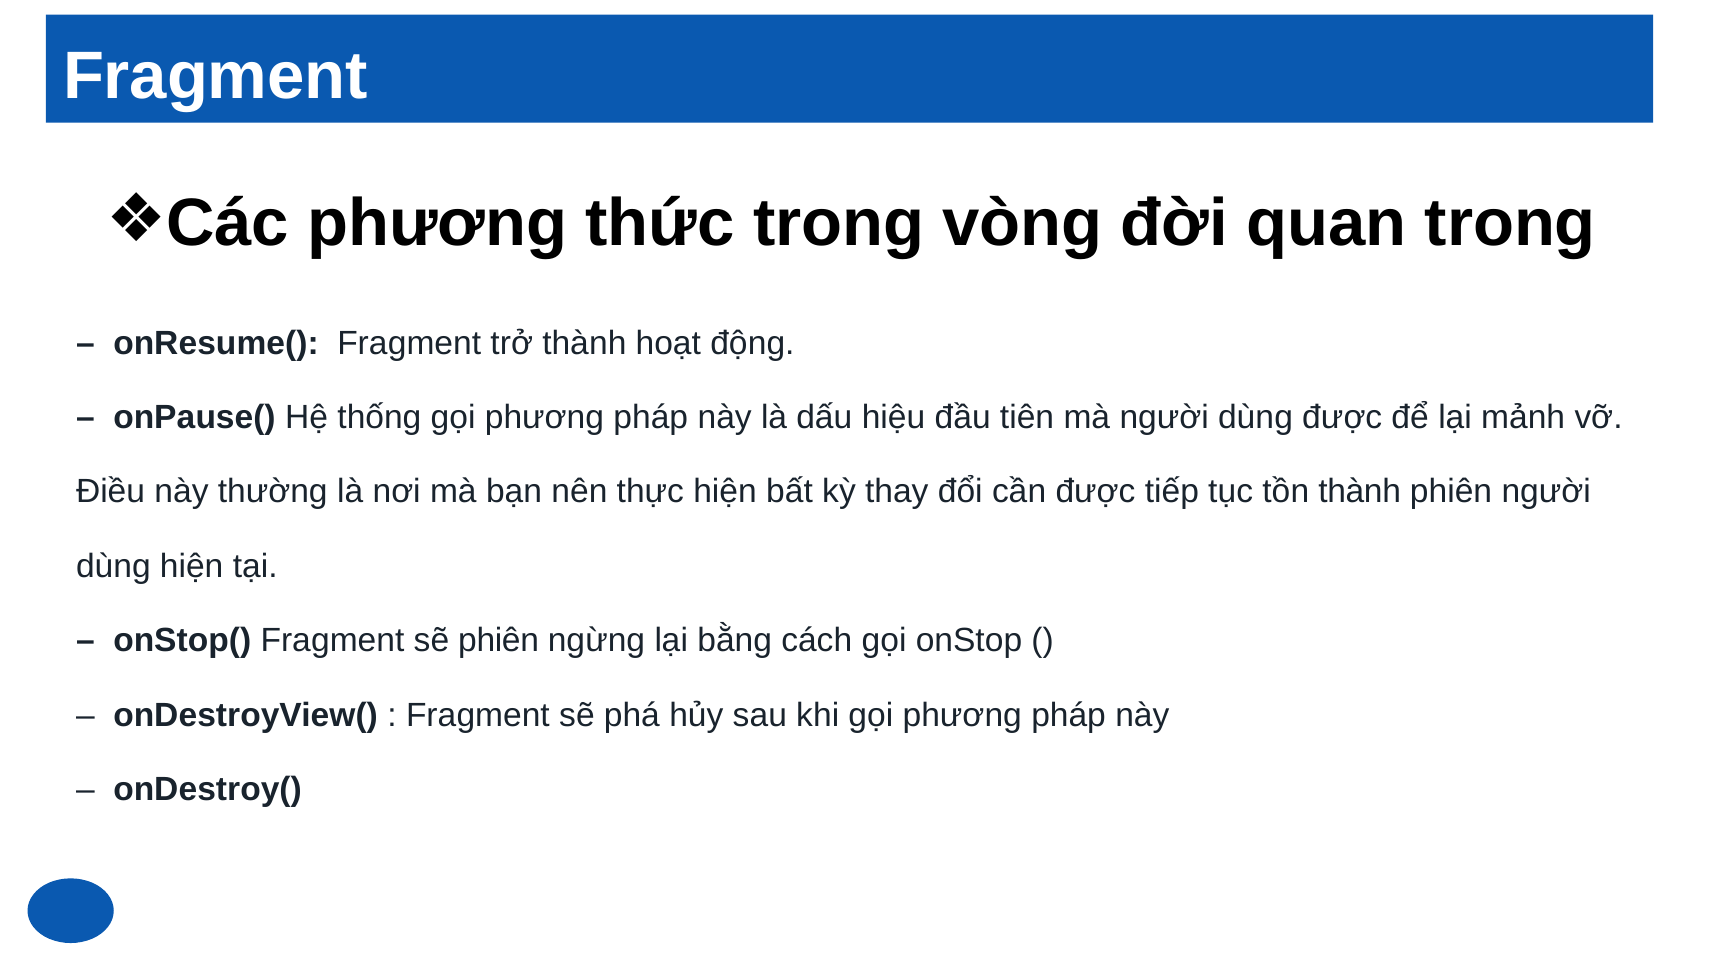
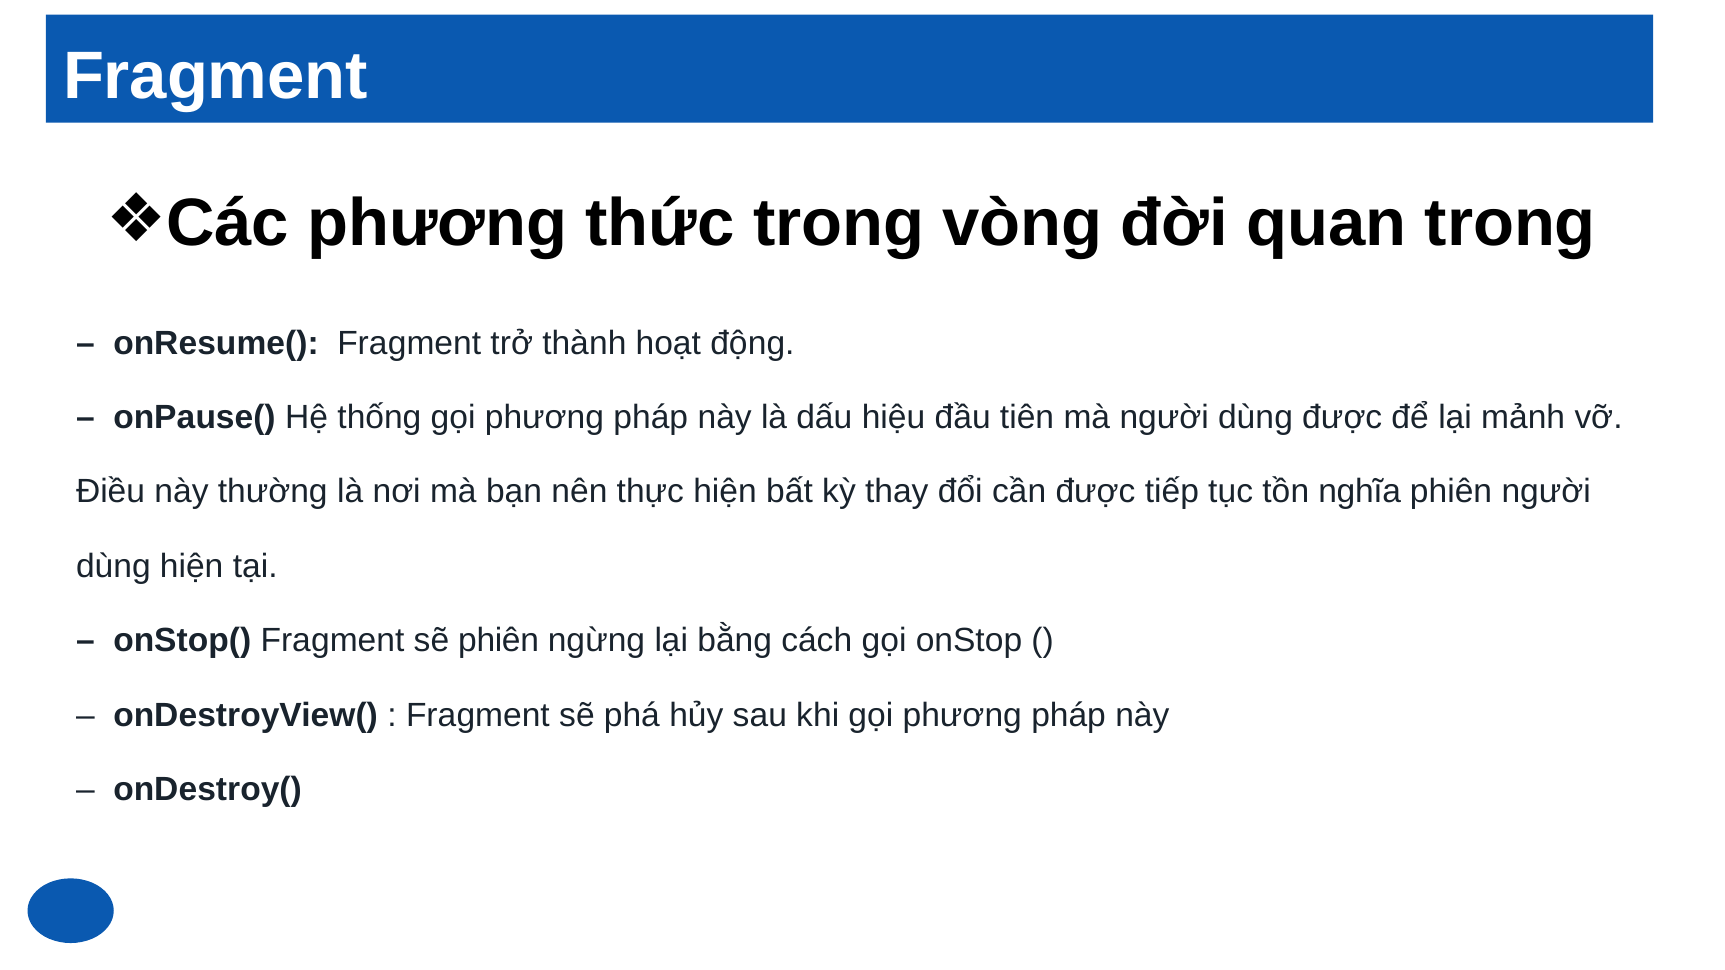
tồn thành: thành -> nghĩa
